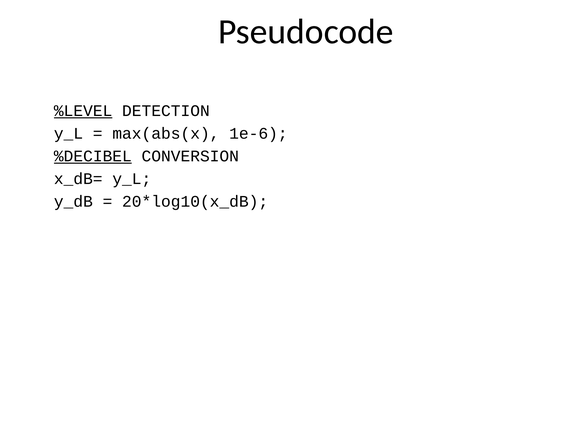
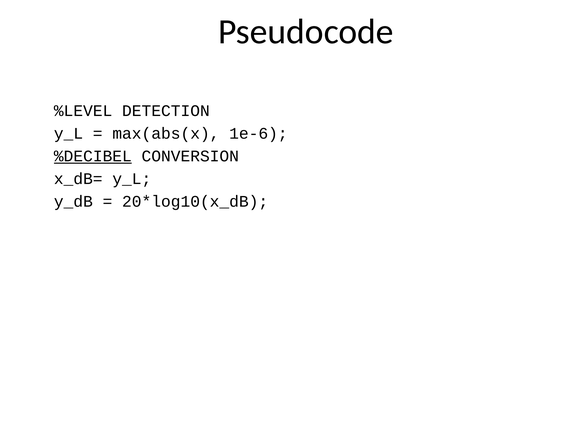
%LEVEL underline: present -> none
